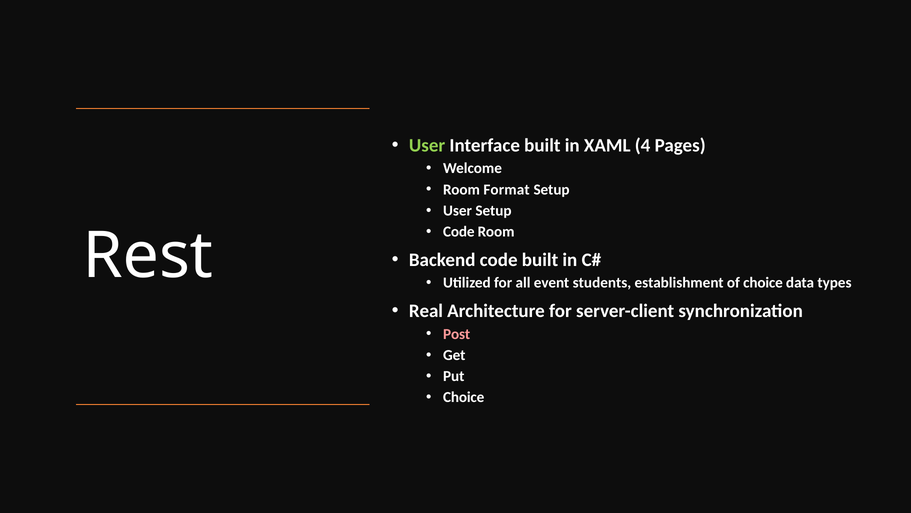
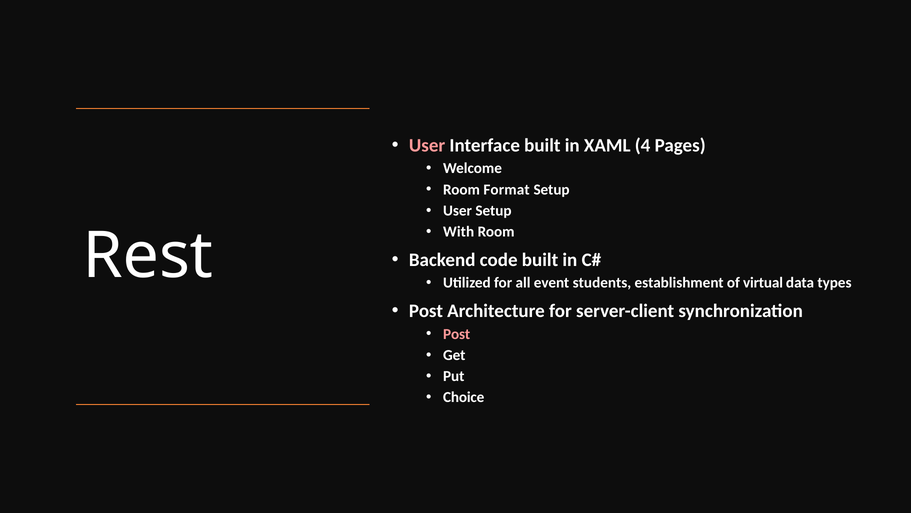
User at (427, 145) colour: light green -> pink
Code at (459, 232): Code -> With
of choice: choice -> virtual
Real at (426, 311): Real -> Post
